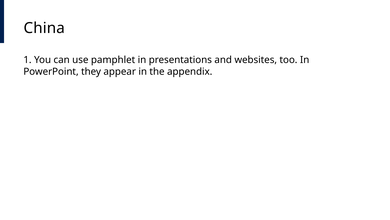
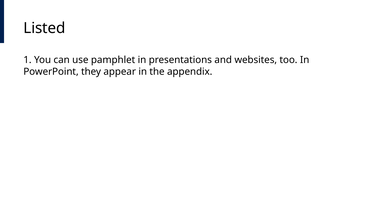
China: China -> Listed
